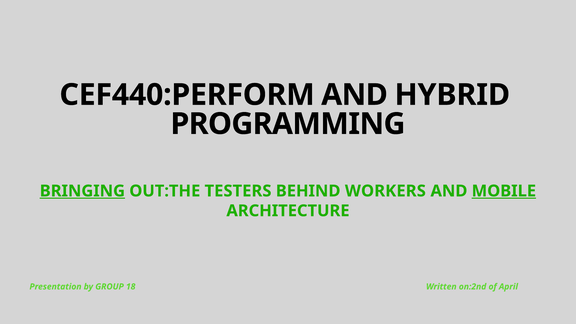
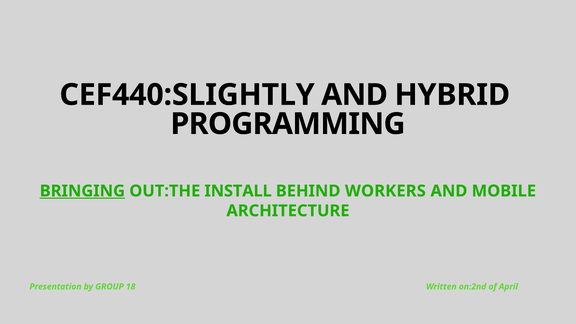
CEF440:PERFORM: CEF440:PERFORM -> CEF440:SLIGHTLY
TESTERS: TESTERS -> INSTALL
MOBILE underline: present -> none
